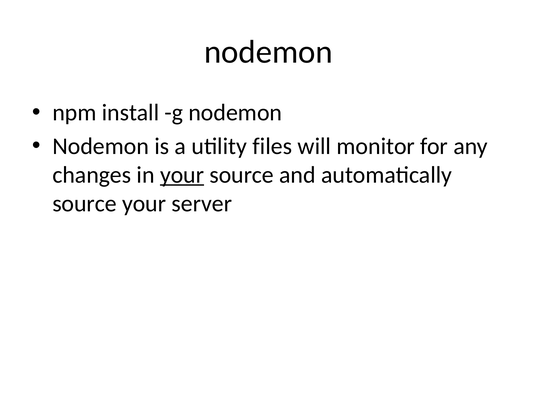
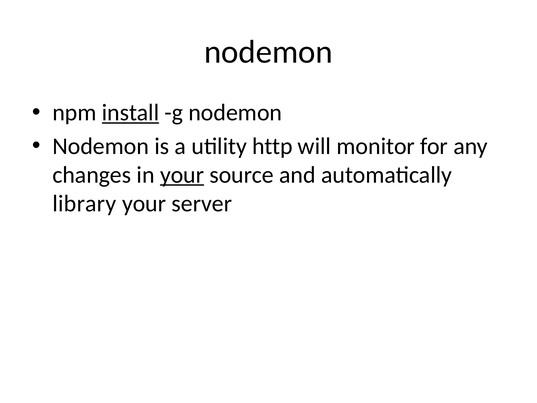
install underline: none -> present
files: files -> http
source at (85, 203): source -> library
